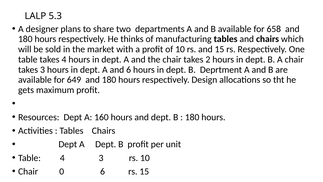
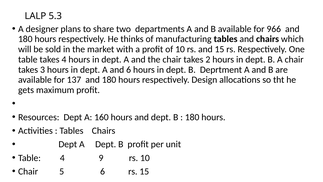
658: 658 -> 966
649: 649 -> 137
4 3: 3 -> 9
0: 0 -> 5
